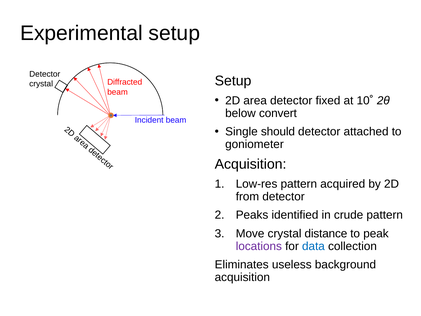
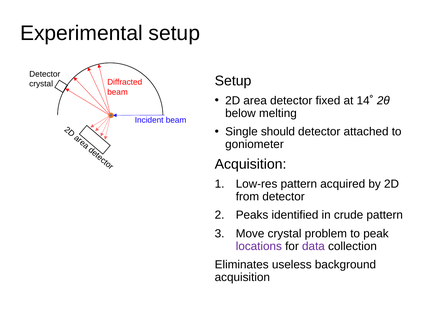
10˚: 10˚ -> 14˚
convert: convert -> melting
distance: distance -> problem
data colour: blue -> purple
